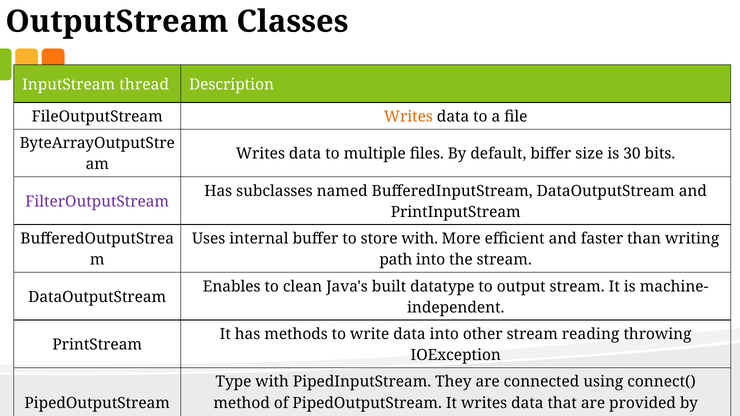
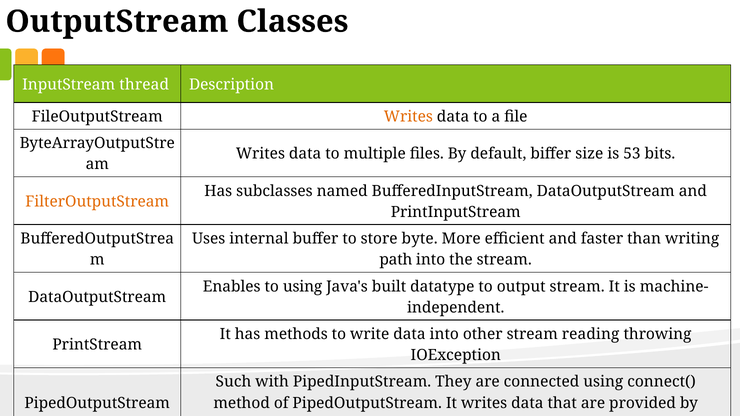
30: 30 -> 53
FilterOutputStream colour: purple -> orange
store with: with -> byte
to clean: clean -> using
Type: Type -> Such
